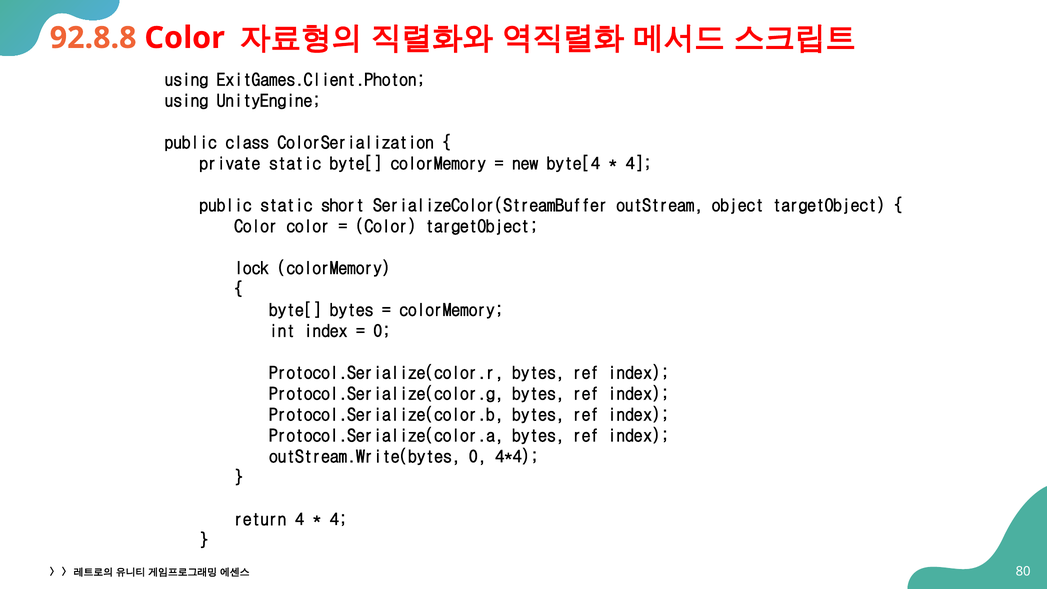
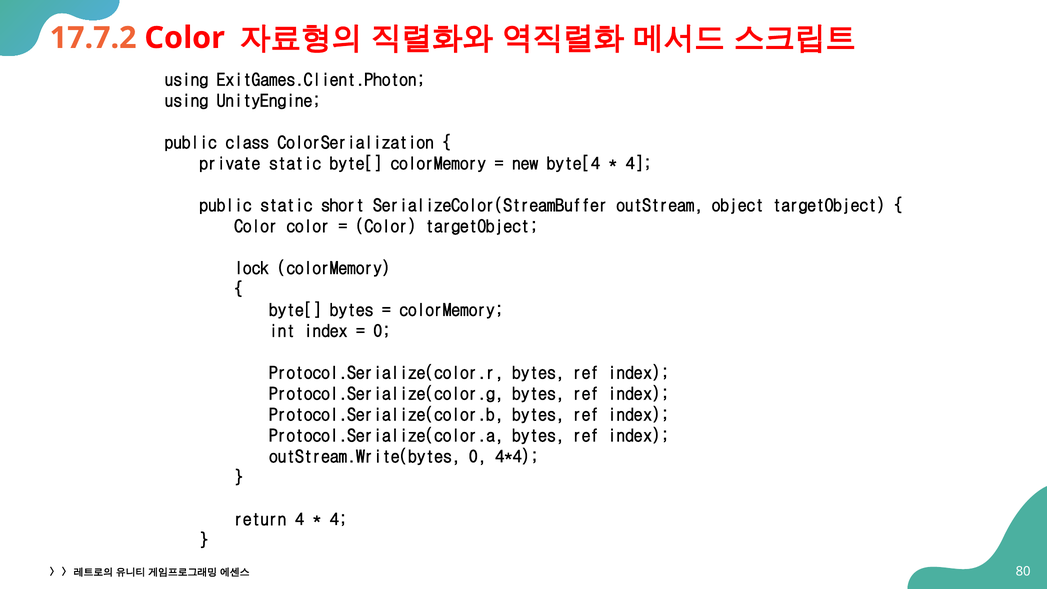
92.8.8: 92.8.8 -> 17.7.2
